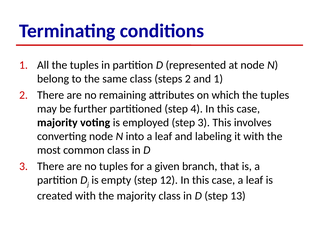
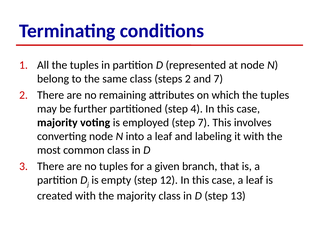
and 1: 1 -> 7
step 3: 3 -> 7
